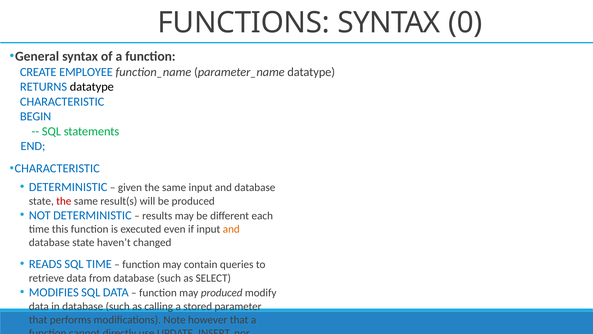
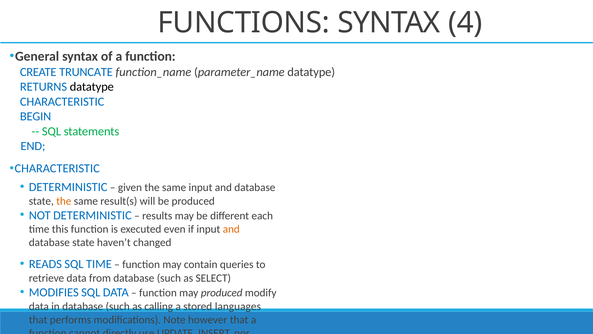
0: 0 -> 4
EMPLOYEE: EMPLOYEE -> TRUNCATE
the at (64, 201) colour: red -> orange
stored parameter: parameter -> languages
